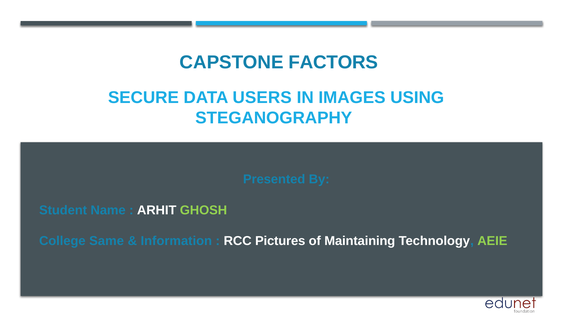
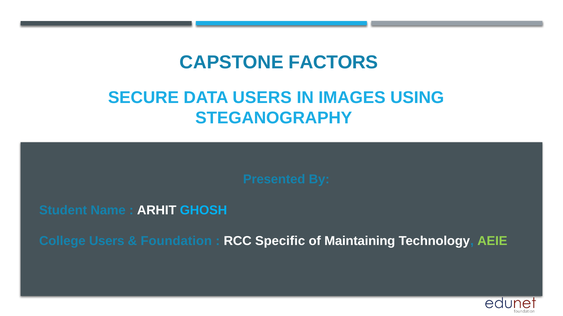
GHOSH colour: light green -> light blue
College Same: Same -> Users
Information: Information -> Foundation
Pictures: Pictures -> Specific
